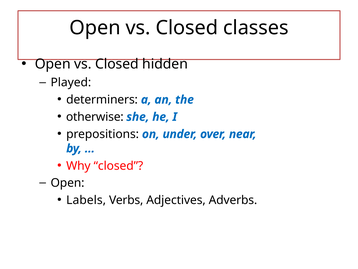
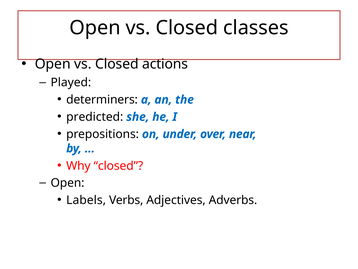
hidden: hidden -> actions
otherwise: otherwise -> predicted
